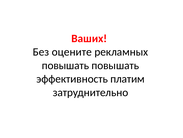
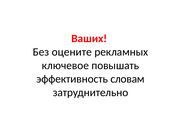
повышать at (65, 65): повышать -> ключевое
платим: платим -> словам
